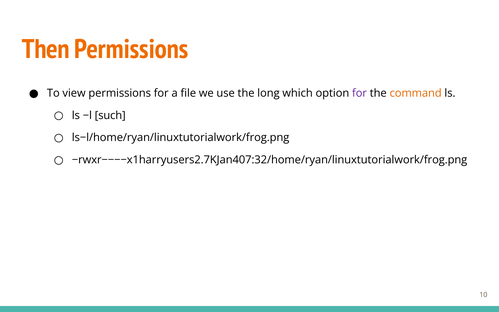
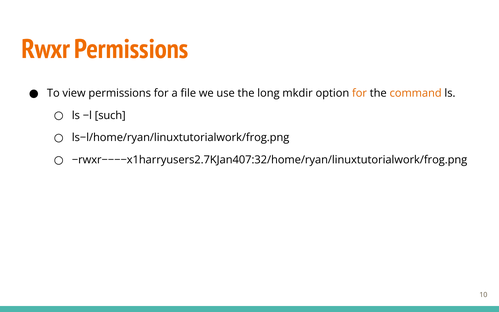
Then: Then -> Rwxr
which: which -> mkdir
for at (359, 93) colour: purple -> orange
